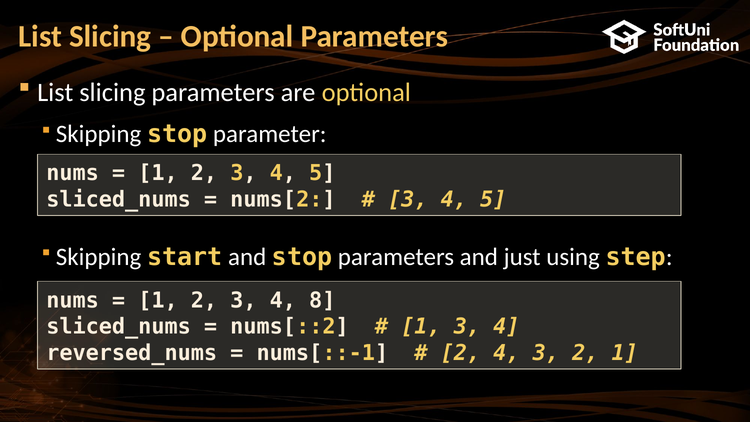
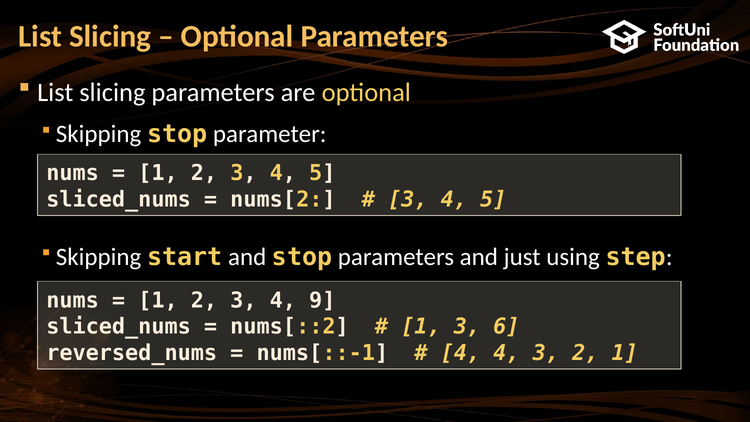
8: 8 -> 9
1 3 4: 4 -> 6
2 at (460, 353): 2 -> 4
